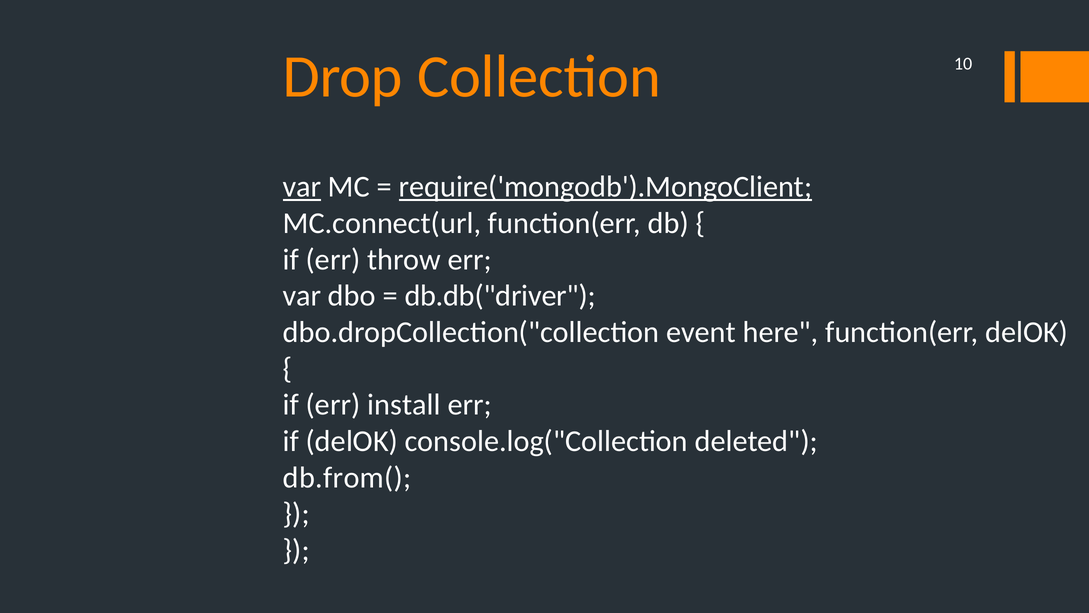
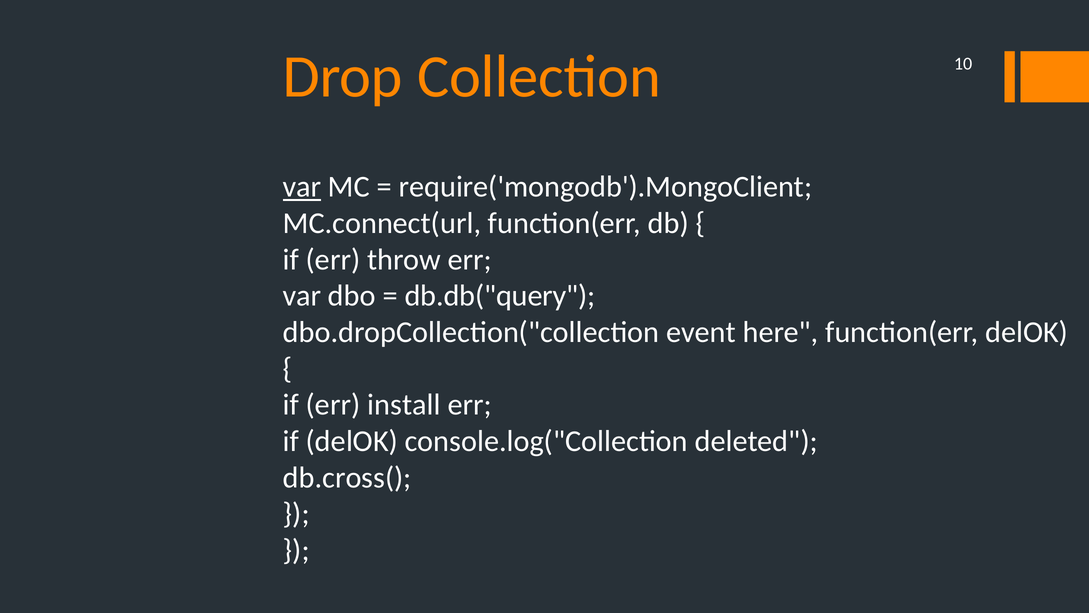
require('mongodb').MongoClient underline: present -> none
db.db("driver: db.db("driver -> db.db("query
db.from(: db.from( -> db.cross(
